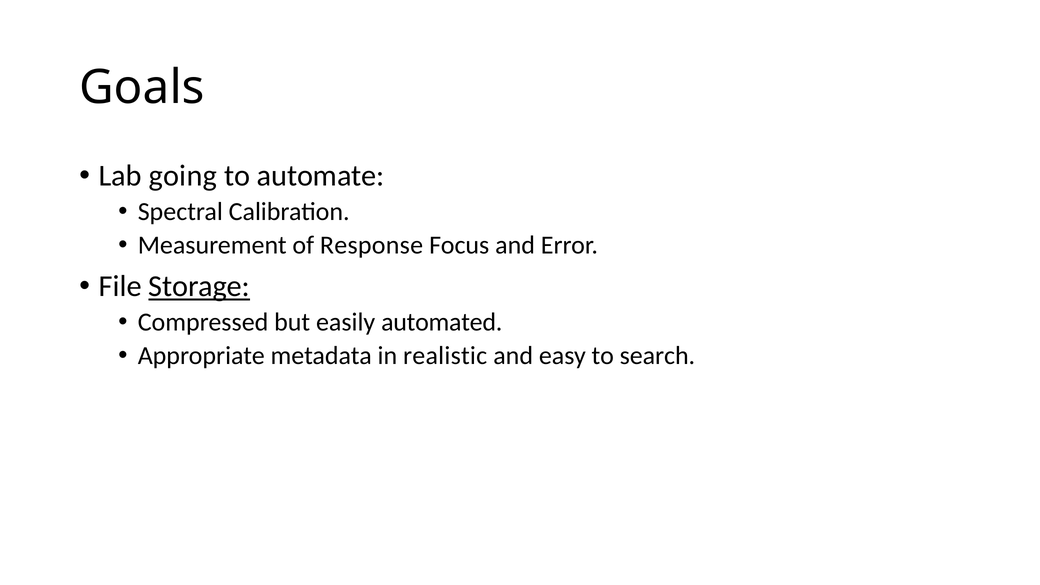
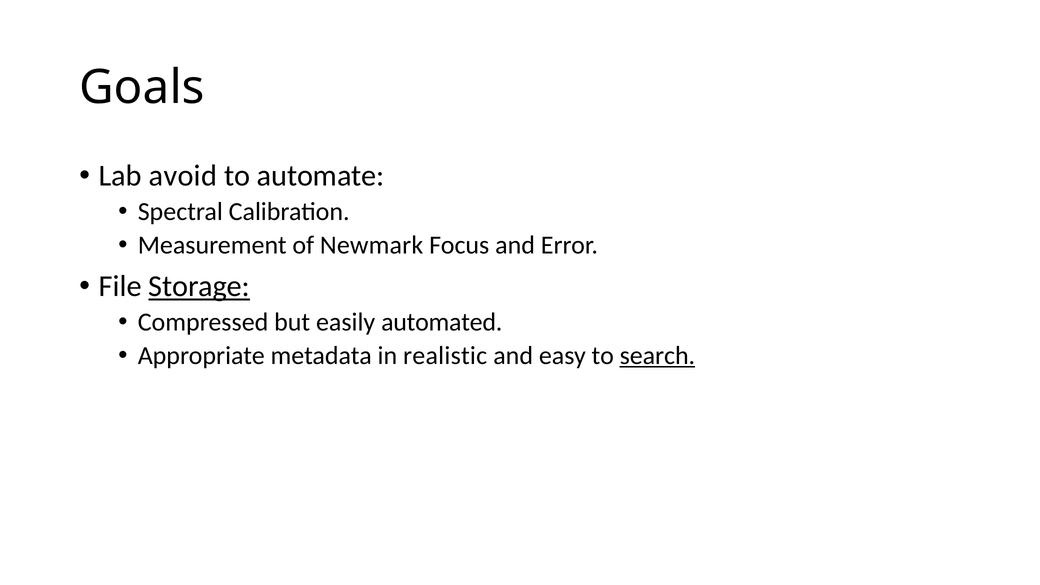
going: going -> avoid
Response: Response -> Newmark
search underline: none -> present
